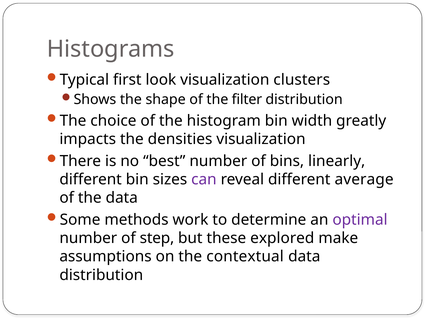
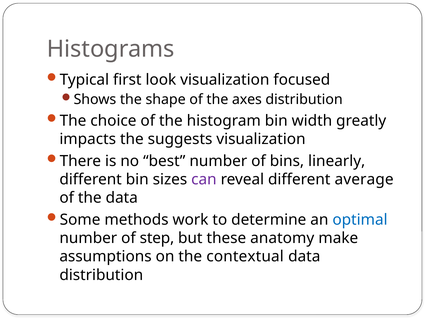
clusters: clusters -> focused
filter: filter -> axes
densities: densities -> suggests
optimal colour: purple -> blue
explored: explored -> anatomy
